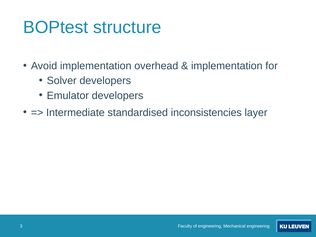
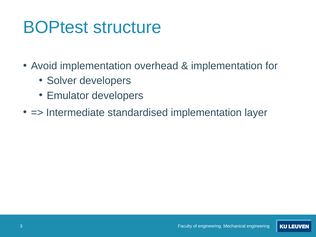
standardised inconsistencies: inconsistencies -> implementation
